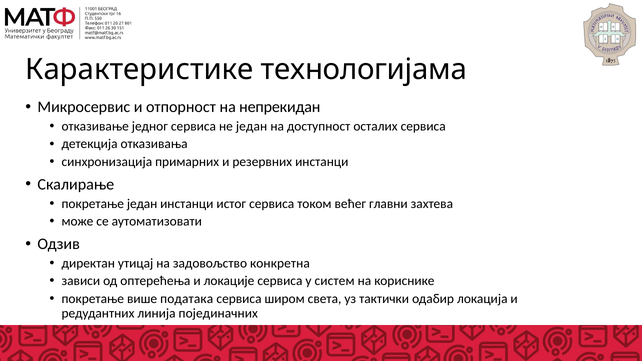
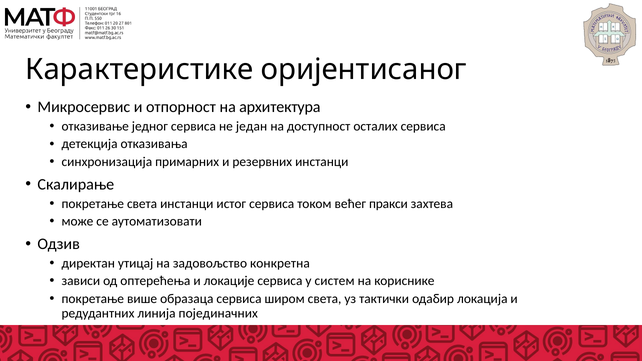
технологијама: технологијама -> оријентисаног
непрекидан: непрекидан -> архитектура
покретање један: један -> света
главни: главни -> пракси
података: података -> образаца
